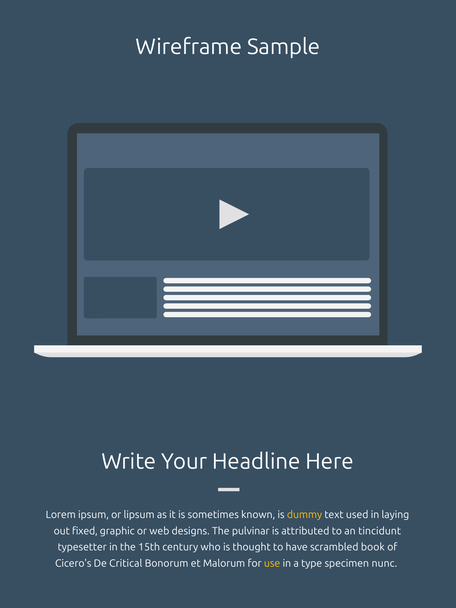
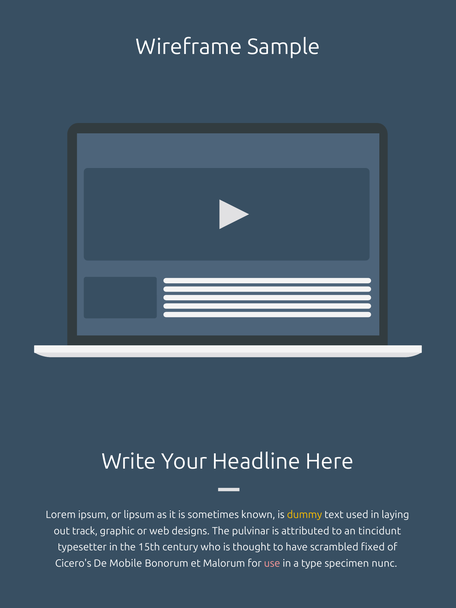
fixed: fixed -> track
book: book -> fixed
Critical: Critical -> Mobile
use colour: yellow -> pink
